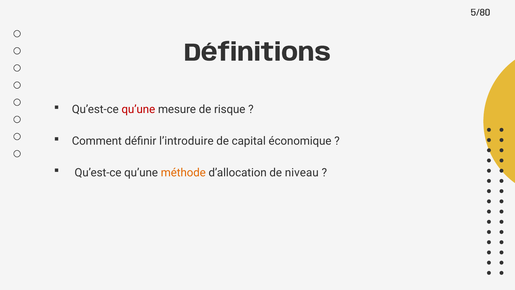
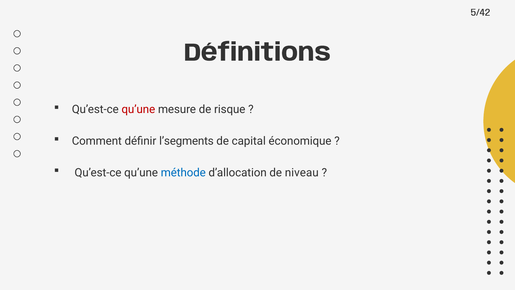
5/80: 5/80 -> 5/42
l’introduire: l’introduire -> l’segments
méthode colour: orange -> blue
